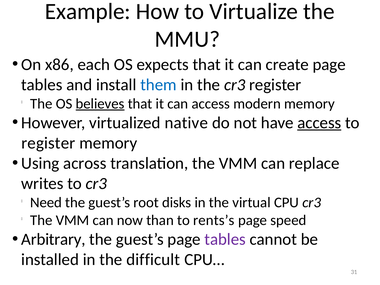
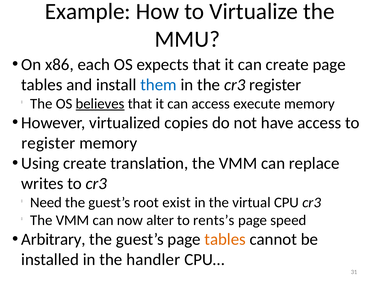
modern: modern -> execute
native: native -> copies
access at (319, 123) underline: present -> none
Using across: across -> create
disks: disks -> exist
than: than -> alter
tables at (225, 239) colour: purple -> orange
difficult: difficult -> handler
